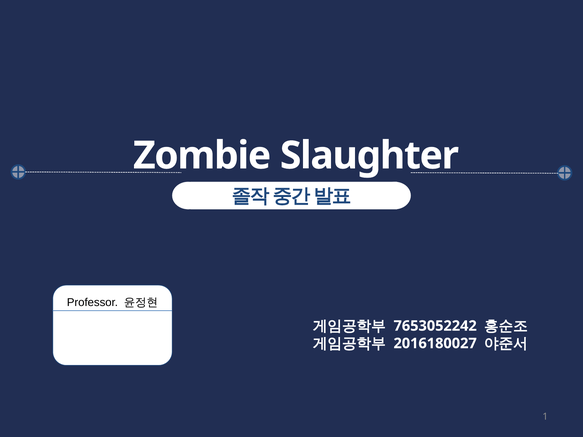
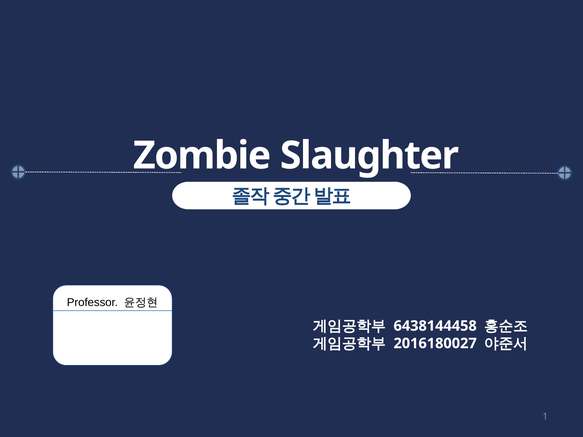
7653052242: 7653052242 -> 6438144458
